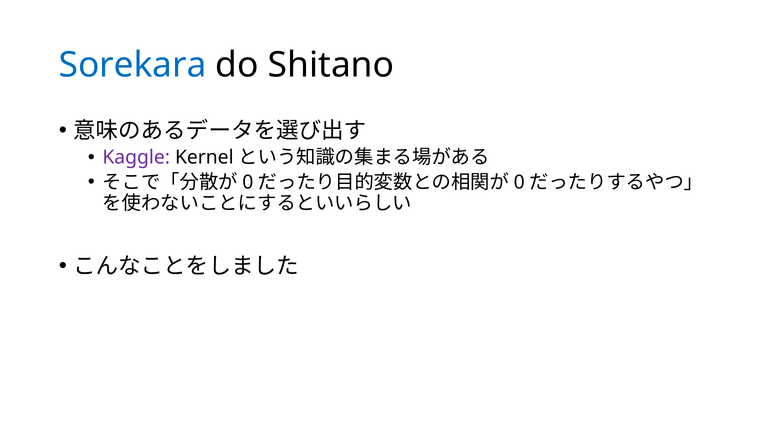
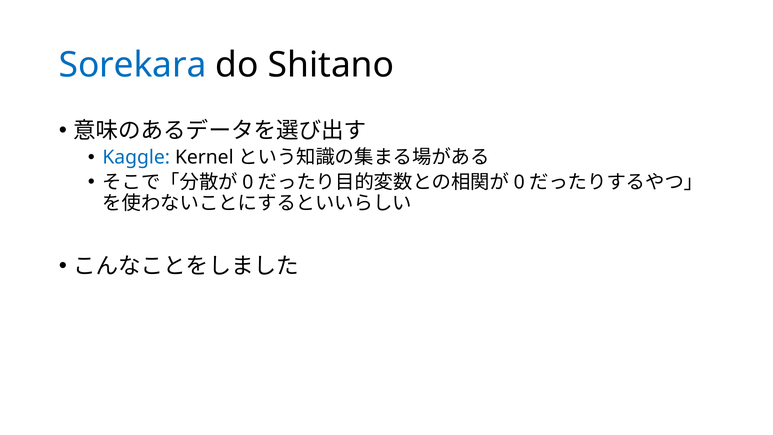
Kaggle colour: purple -> blue
